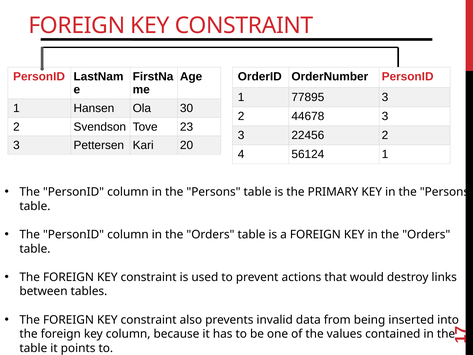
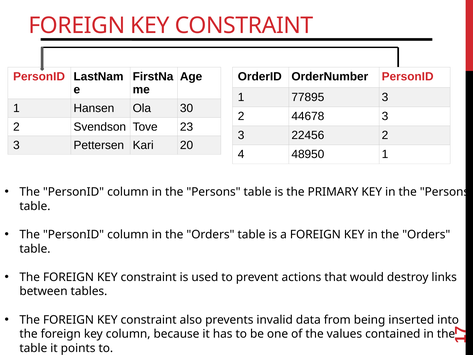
56124: 56124 -> 48950
